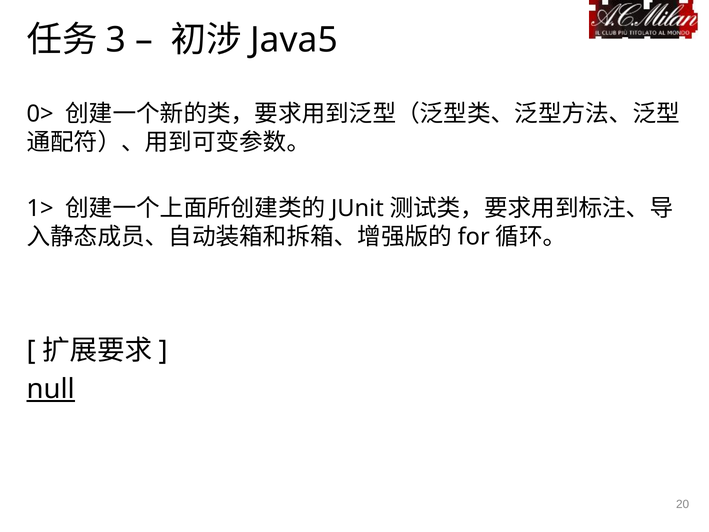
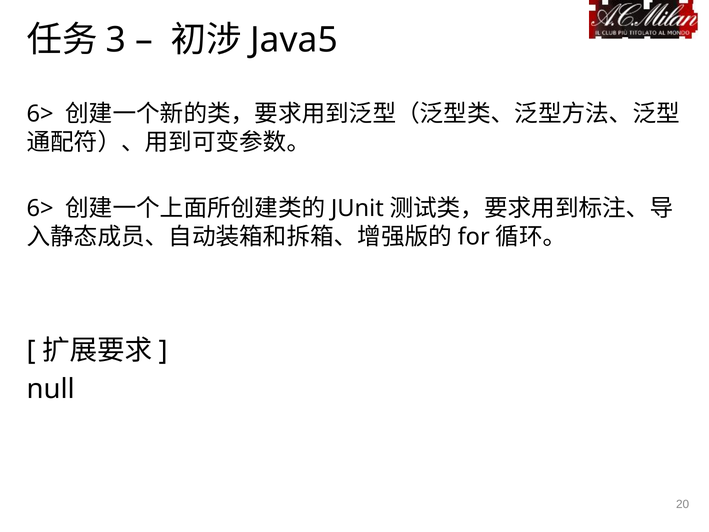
0> at (40, 114): 0> -> 6>
1> at (40, 208): 1> -> 6>
null underline: present -> none
